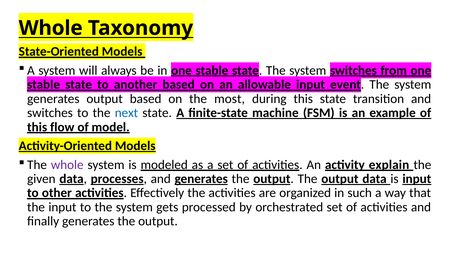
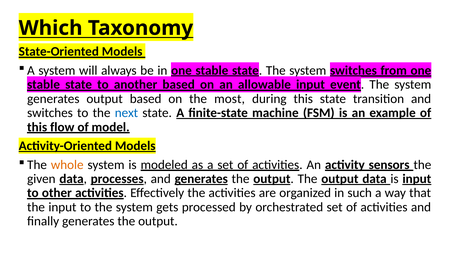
Whole at (51, 28): Whole -> Which
whole at (67, 165) colour: purple -> orange
explain: explain -> sensors
